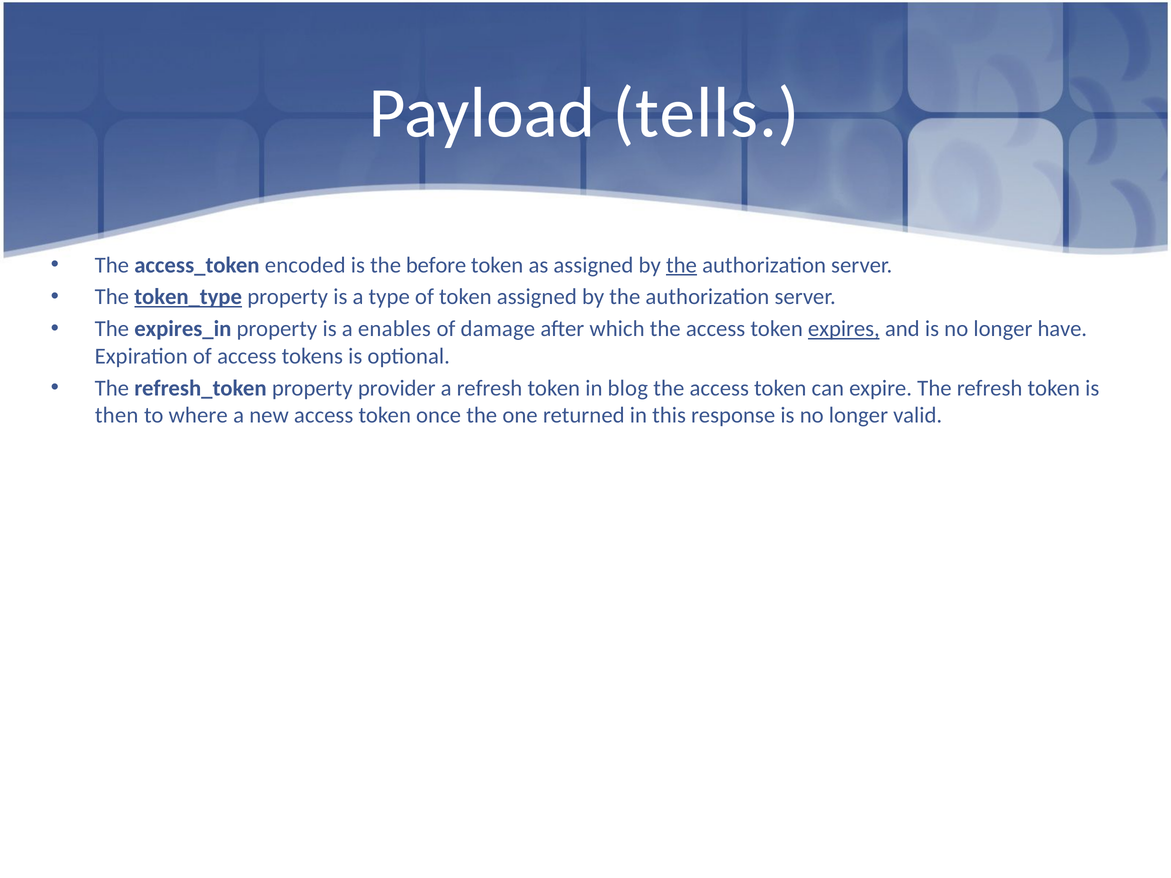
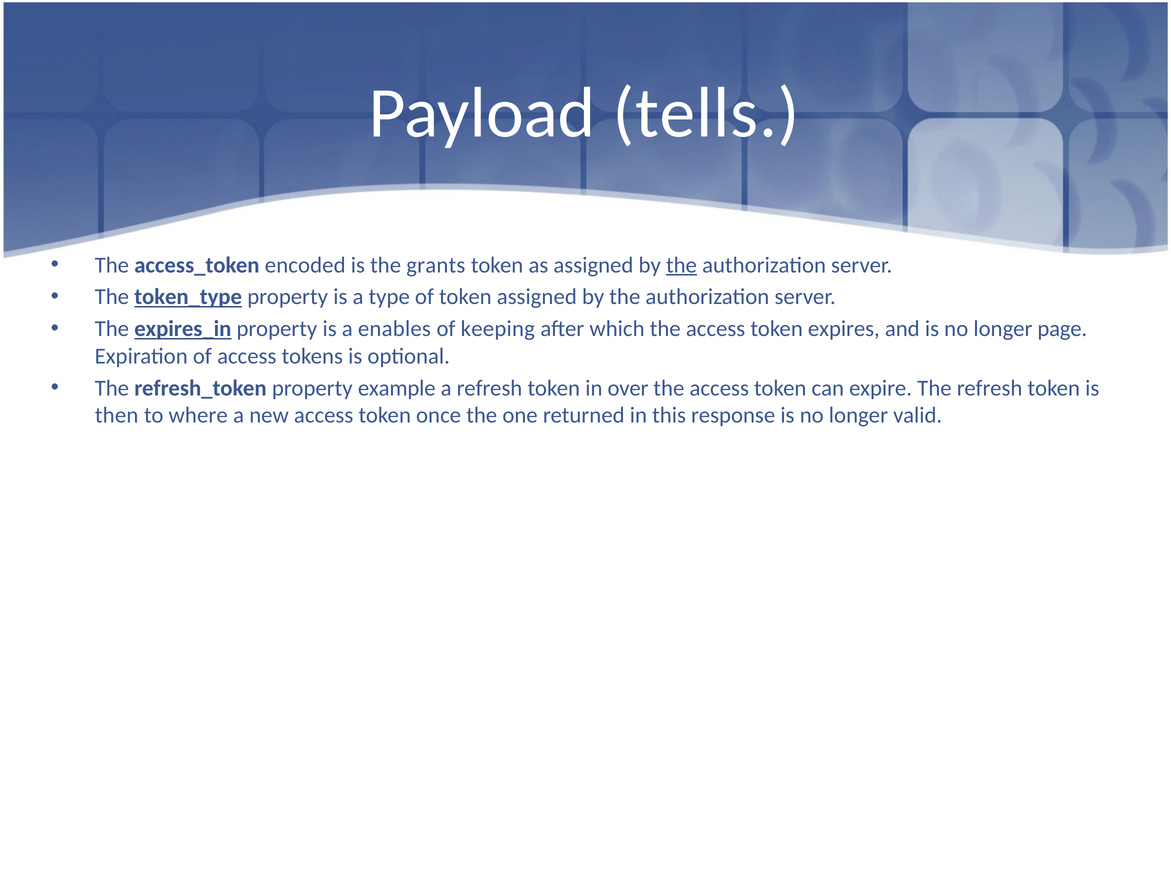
before: before -> grants
expires_in underline: none -> present
damage: damage -> keeping
expires underline: present -> none
have: have -> page
provider: provider -> example
blog: blog -> over
